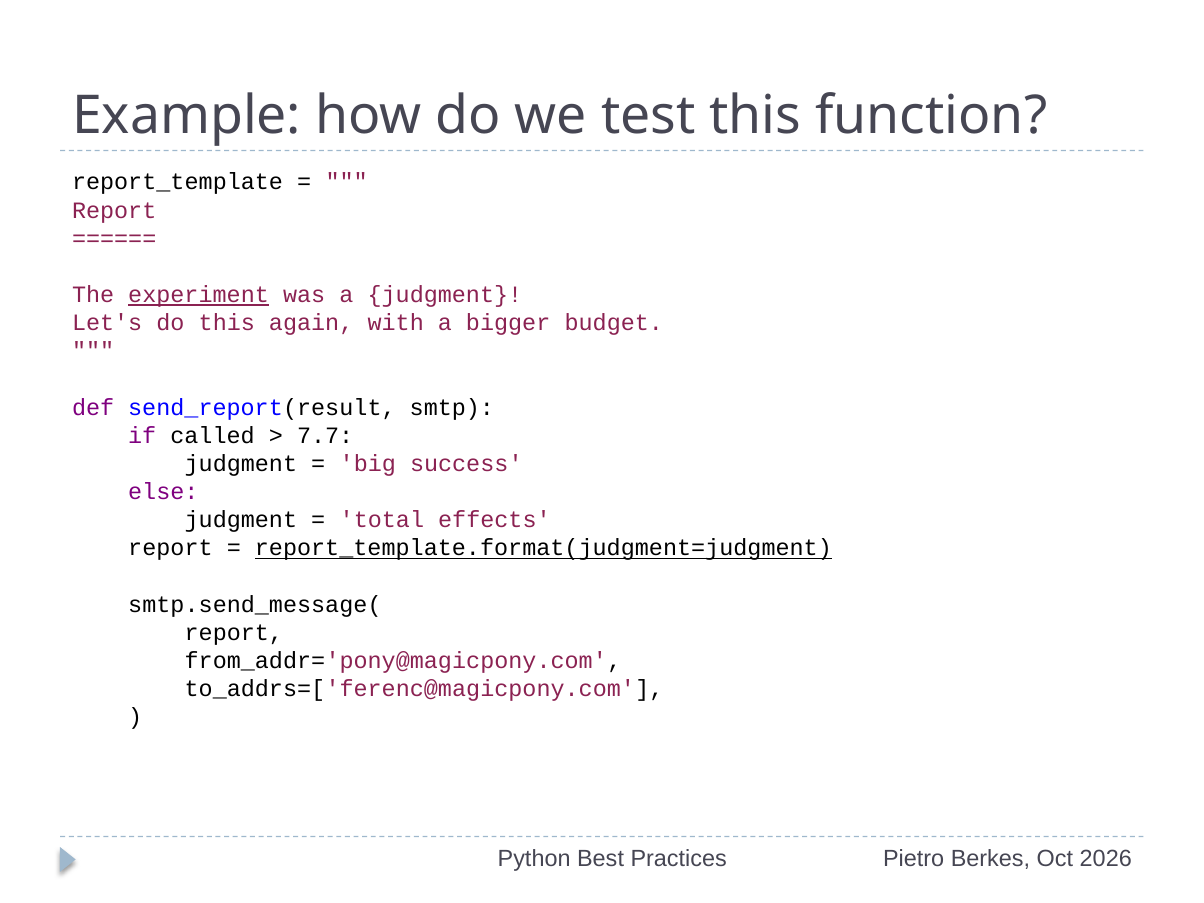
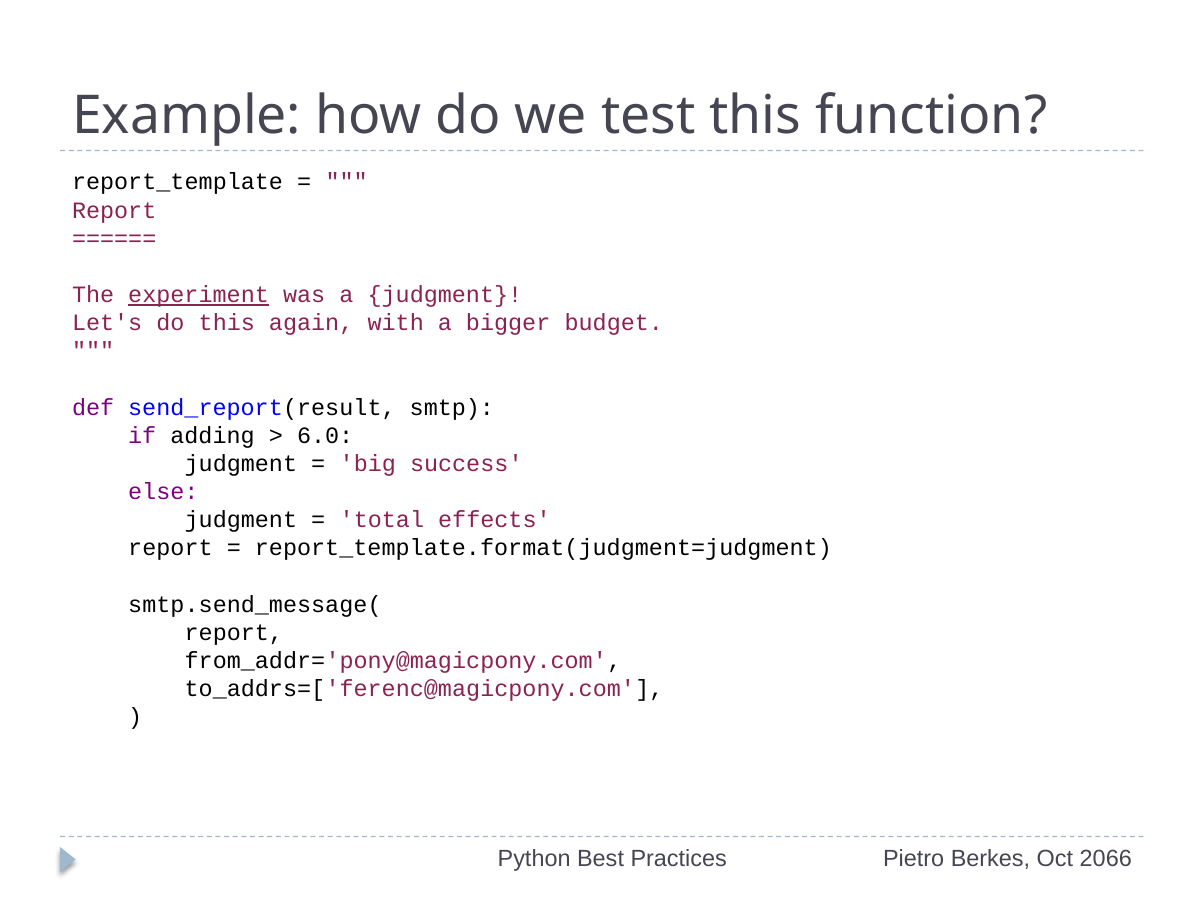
called: called -> adding
7.7: 7.7 -> 6.0
report_template.format(judgment=judgment underline: present -> none
2026: 2026 -> 2066
